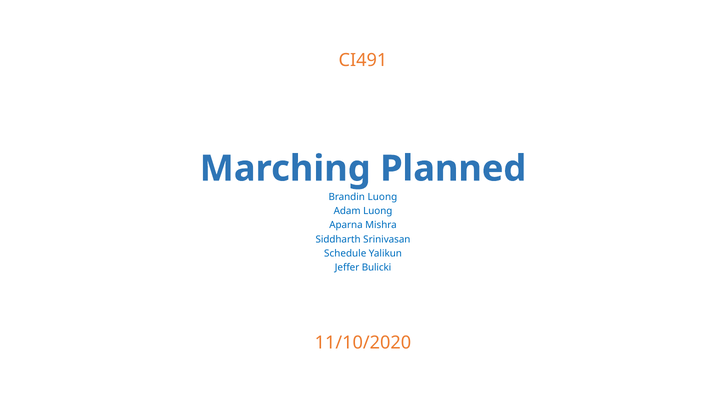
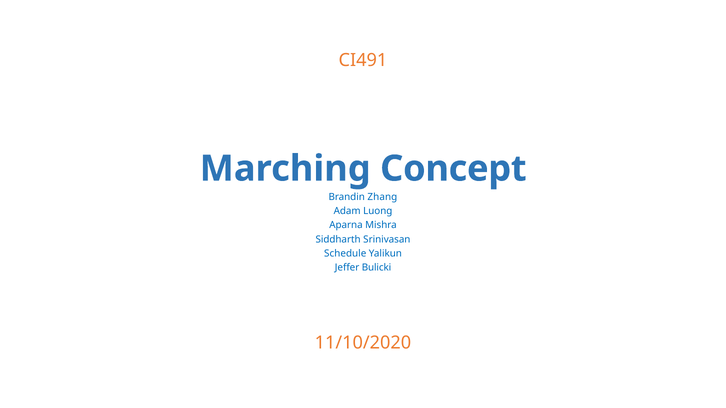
Planned: Planned -> Concept
Luong at (382, 197): Luong -> Zhang
